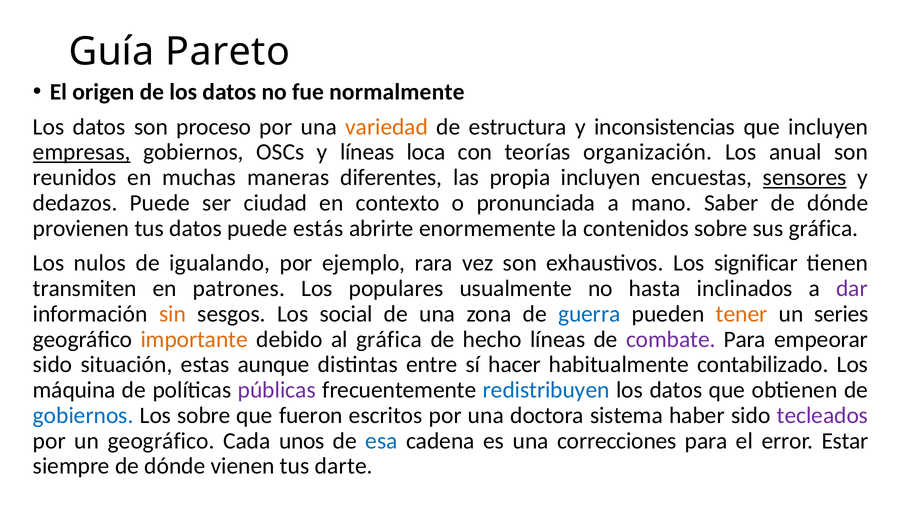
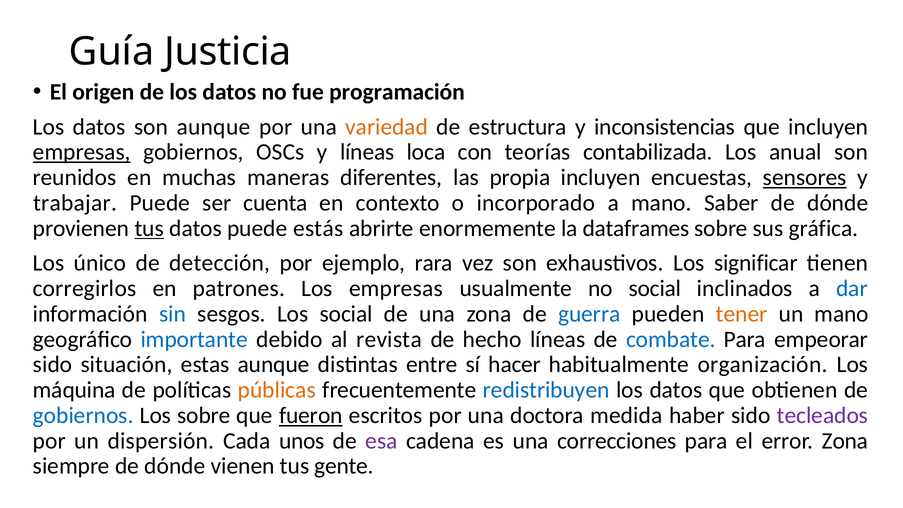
Pareto: Pareto -> Justicia
normalmente: normalmente -> programación
son proceso: proceso -> aunque
organización: organización -> contabilizada
dedazos: dedazos -> trabajar
ciudad: ciudad -> cuenta
pronunciada: pronunciada -> incorporado
tus at (149, 228) underline: none -> present
contenidos: contenidos -> dataframes
nulos: nulos -> único
igualando: igualando -> detección
transmiten: transmiten -> corregirlos
Los populares: populares -> empresas
no hasta: hasta -> social
dar colour: purple -> blue
sin colour: orange -> blue
un series: series -> mano
importante colour: orange -> blue
al gráfica: gráfica -> revista
combate colour: purple -> blue
contabilizado: contabilizado -> organización
públicas colour: purple -> orange
fueron underline: none -> present
sistema: sistema -> medida
un geográfico: geográfico -> dispersión
esa colour: blue -> purple
error Estar: Estar -> Zona
darte: darte -> gente
